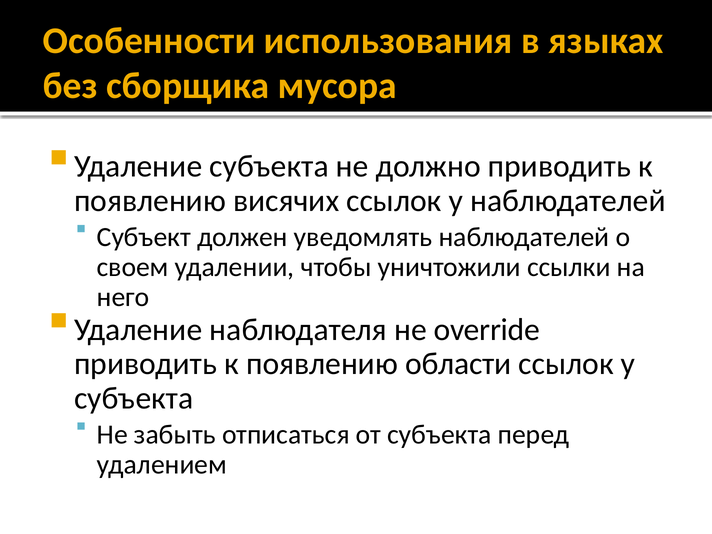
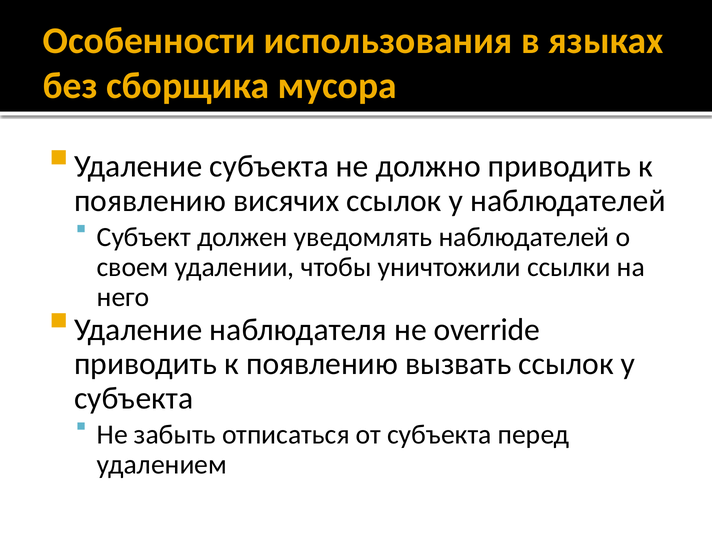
области: области -> вызвать
